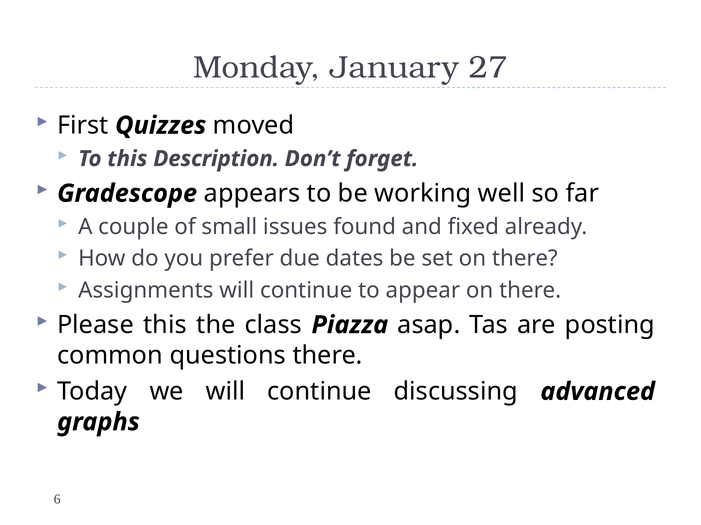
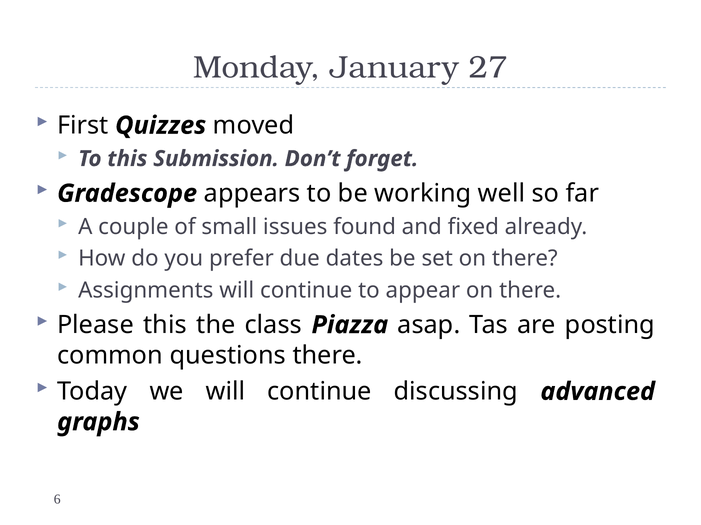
Description: Description -> Submission
